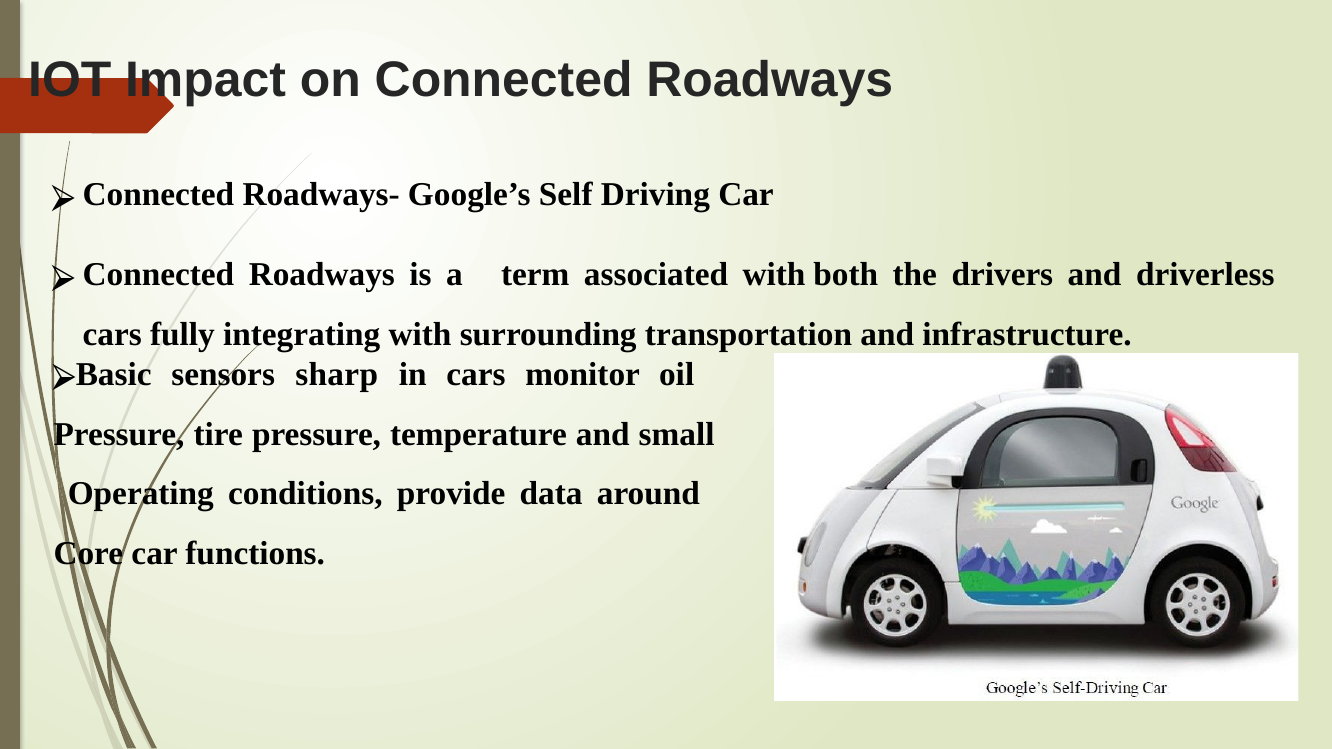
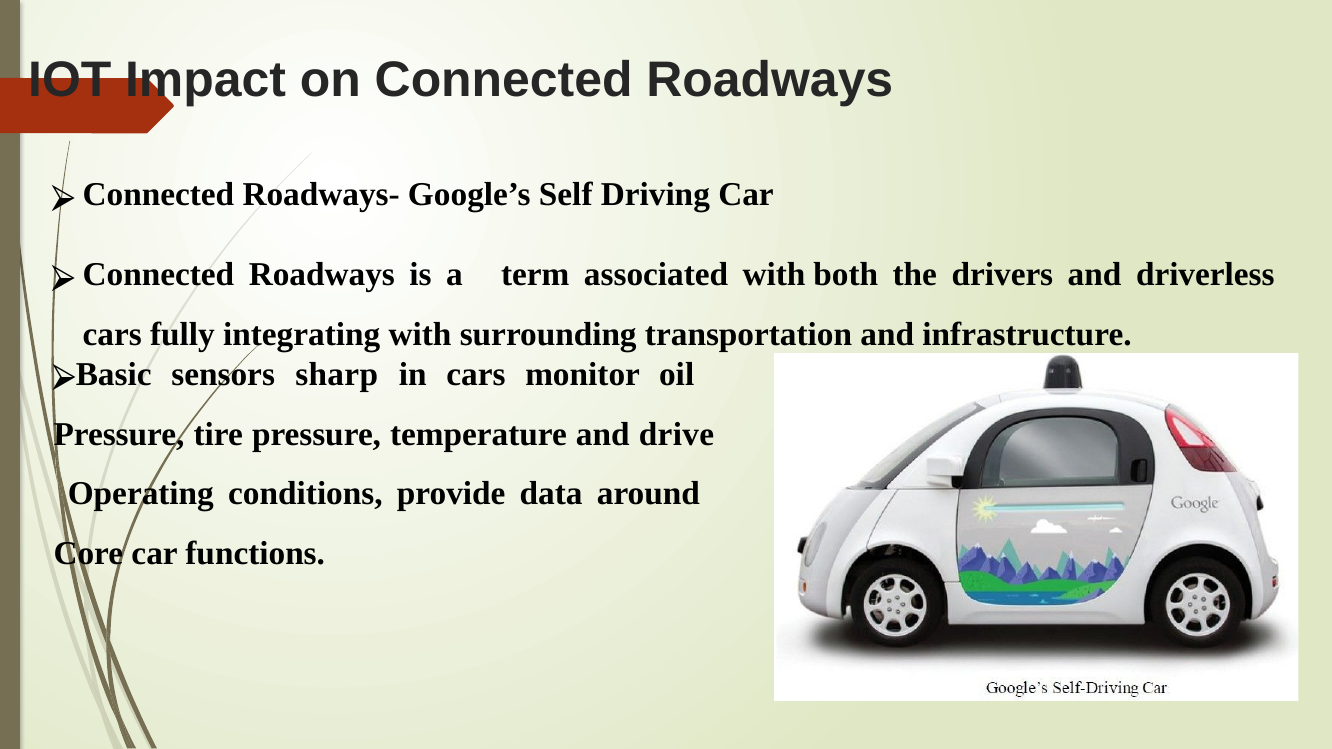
small: small -> drive
